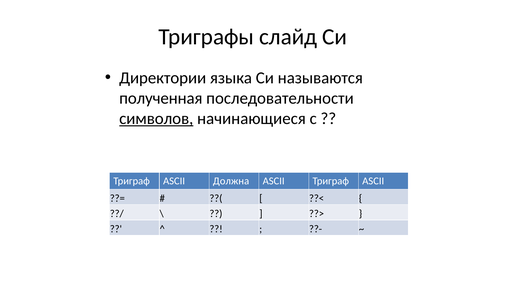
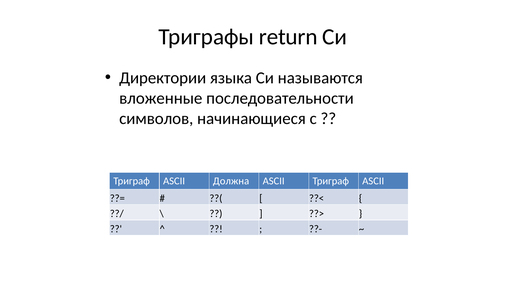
слайд: слайд -> return
полученная: полученная -> вложенные
символов underline: present -> none
